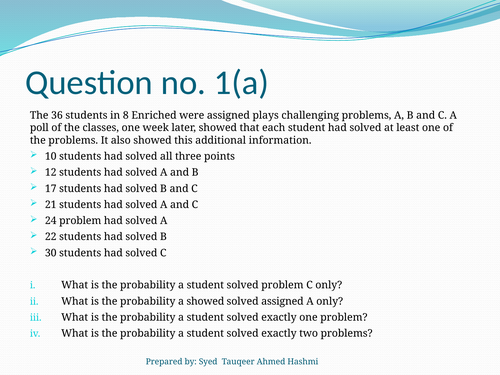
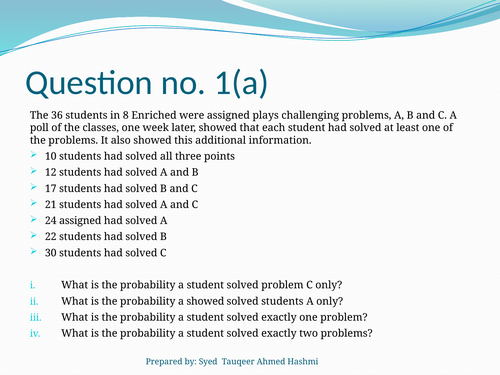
24 problem: problem -> assigned
solved assigned: assigned -> students
